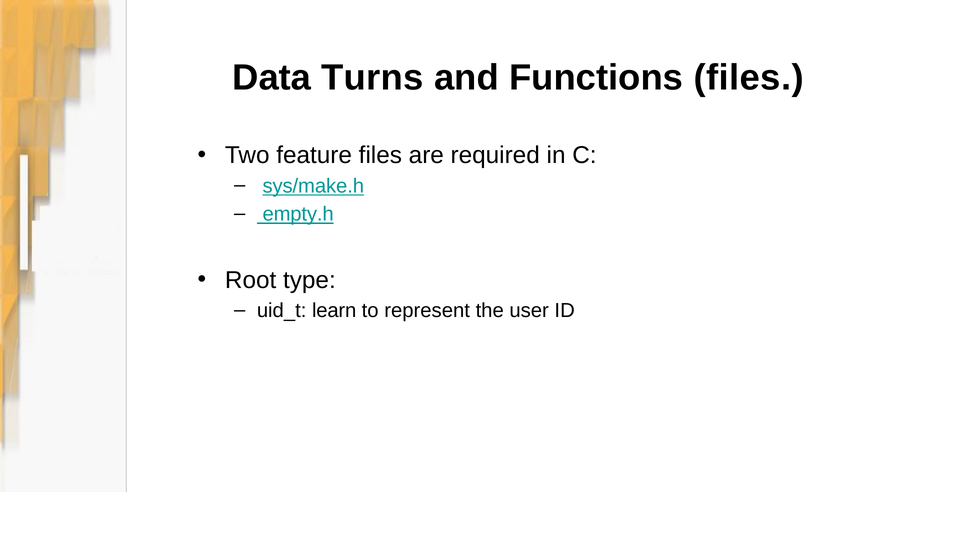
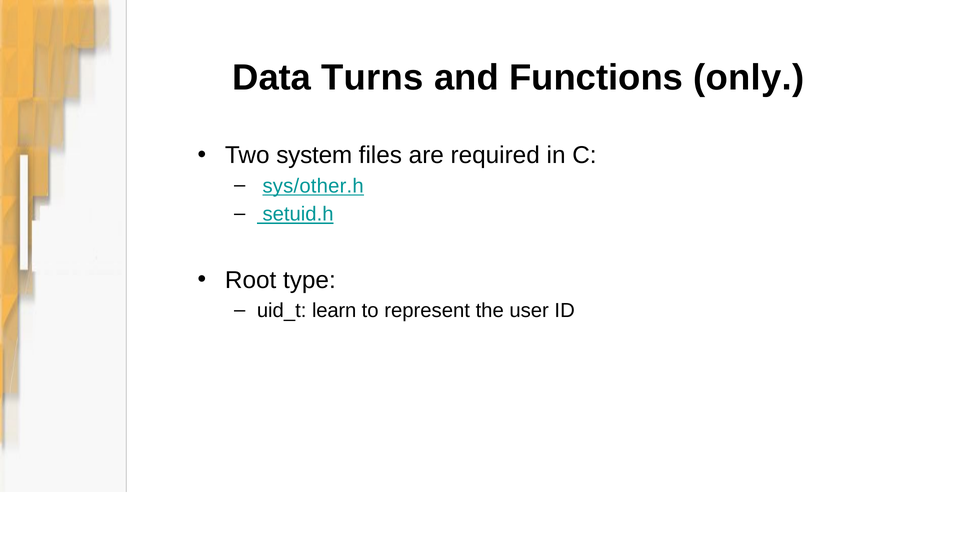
Functions files: files -> only
feature: feature -> system
sys/make.h: sys/make.h -> sys/other.h
empty.h: empty.h -> setuid.h
